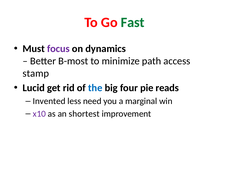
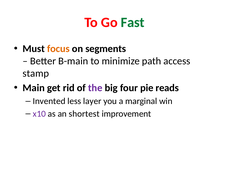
focus colour: purple -> orange
dynamics: dynamics -> segments
B-most: B-most -> B-main
Lucid: Lucid -> Main
the colour: blue -> purple
need: need -> layer
